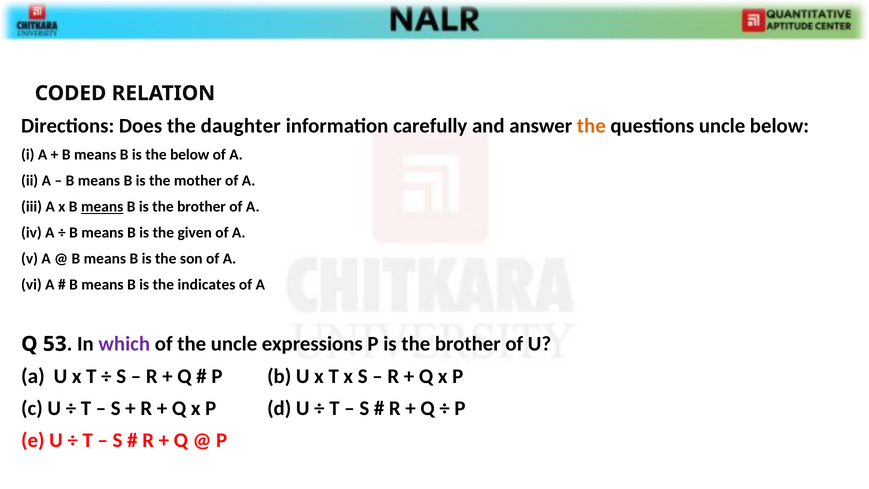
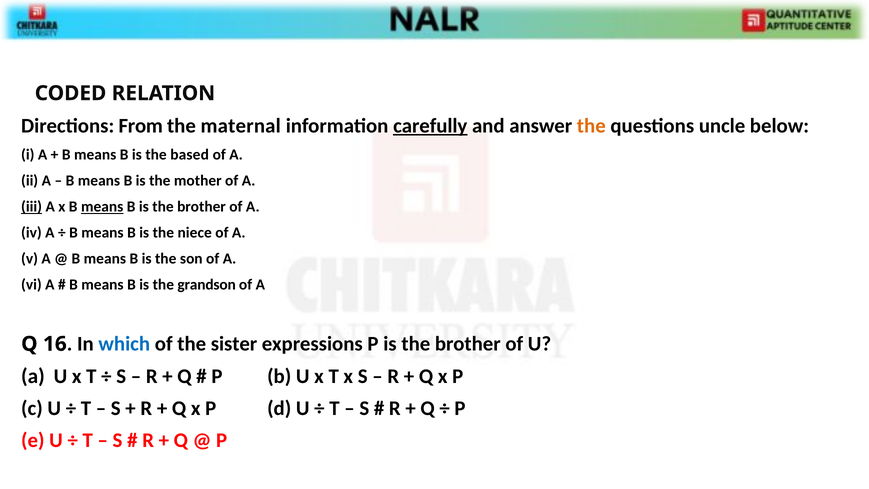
Does: Does -> From
daughter: daughter -> maternal
carefully underline: none -> present
the below: below -> based
iii underline: none -> present
given: given -> niece
indicates: indicates -> grandson
53: 53 -> 16
which colour: purple -> blue
the uncle: uncle -> sister
